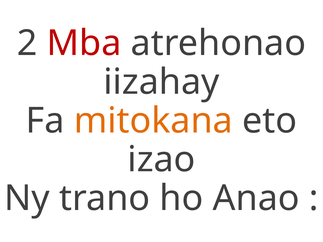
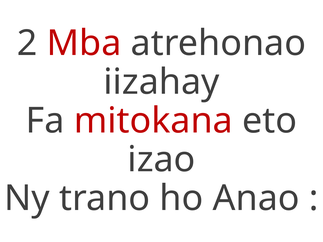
mitokana colour: orange -> red
